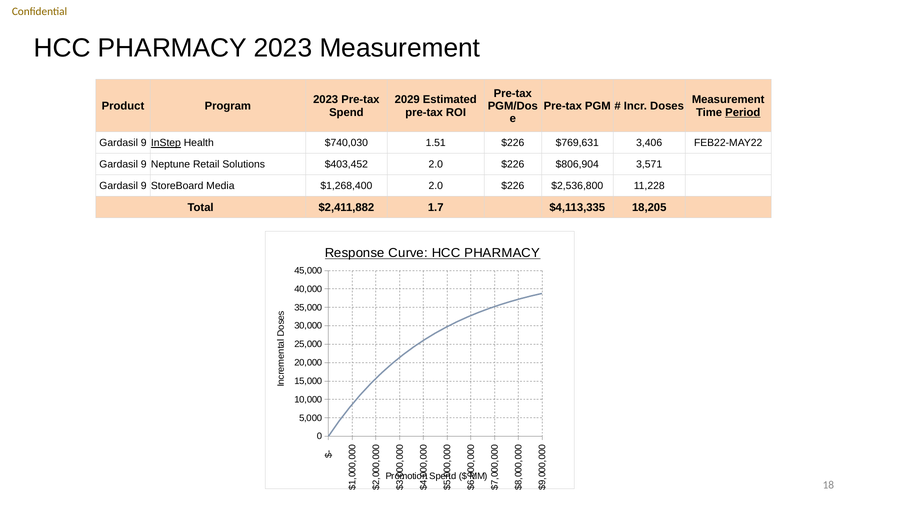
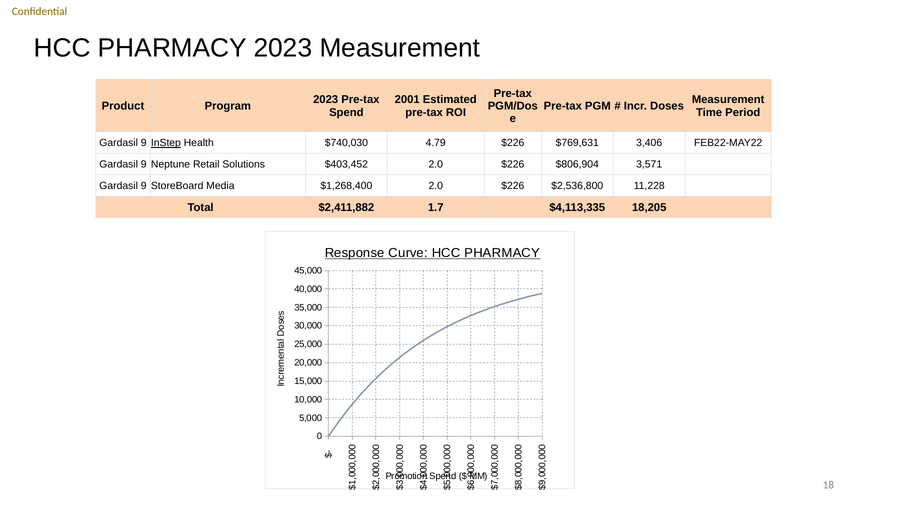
2029: 2029 -> 2001
Period underline: present -> none
1.51: 1.51 -> 4.79
